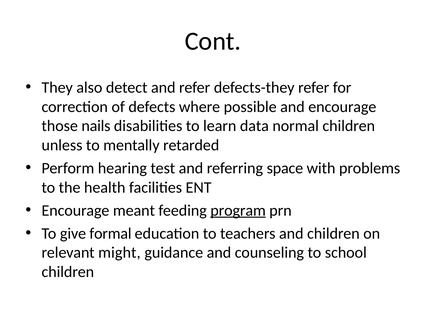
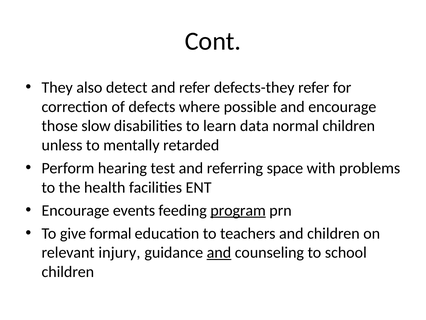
nails: nails -> slow
meant: meant -> events
might: might -> injury
and at (219, 252) underline: none -> present
